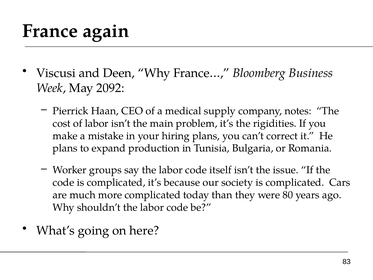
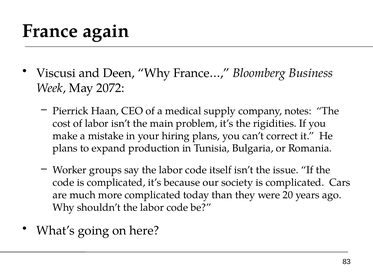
2092: 2092 -> 2072
80: 80 -> 20
